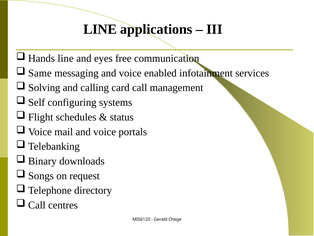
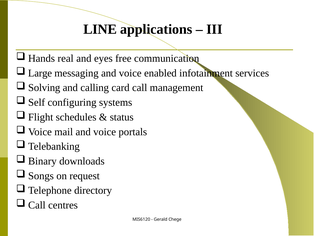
Hands line: line -> real
Same: Same -> Large
